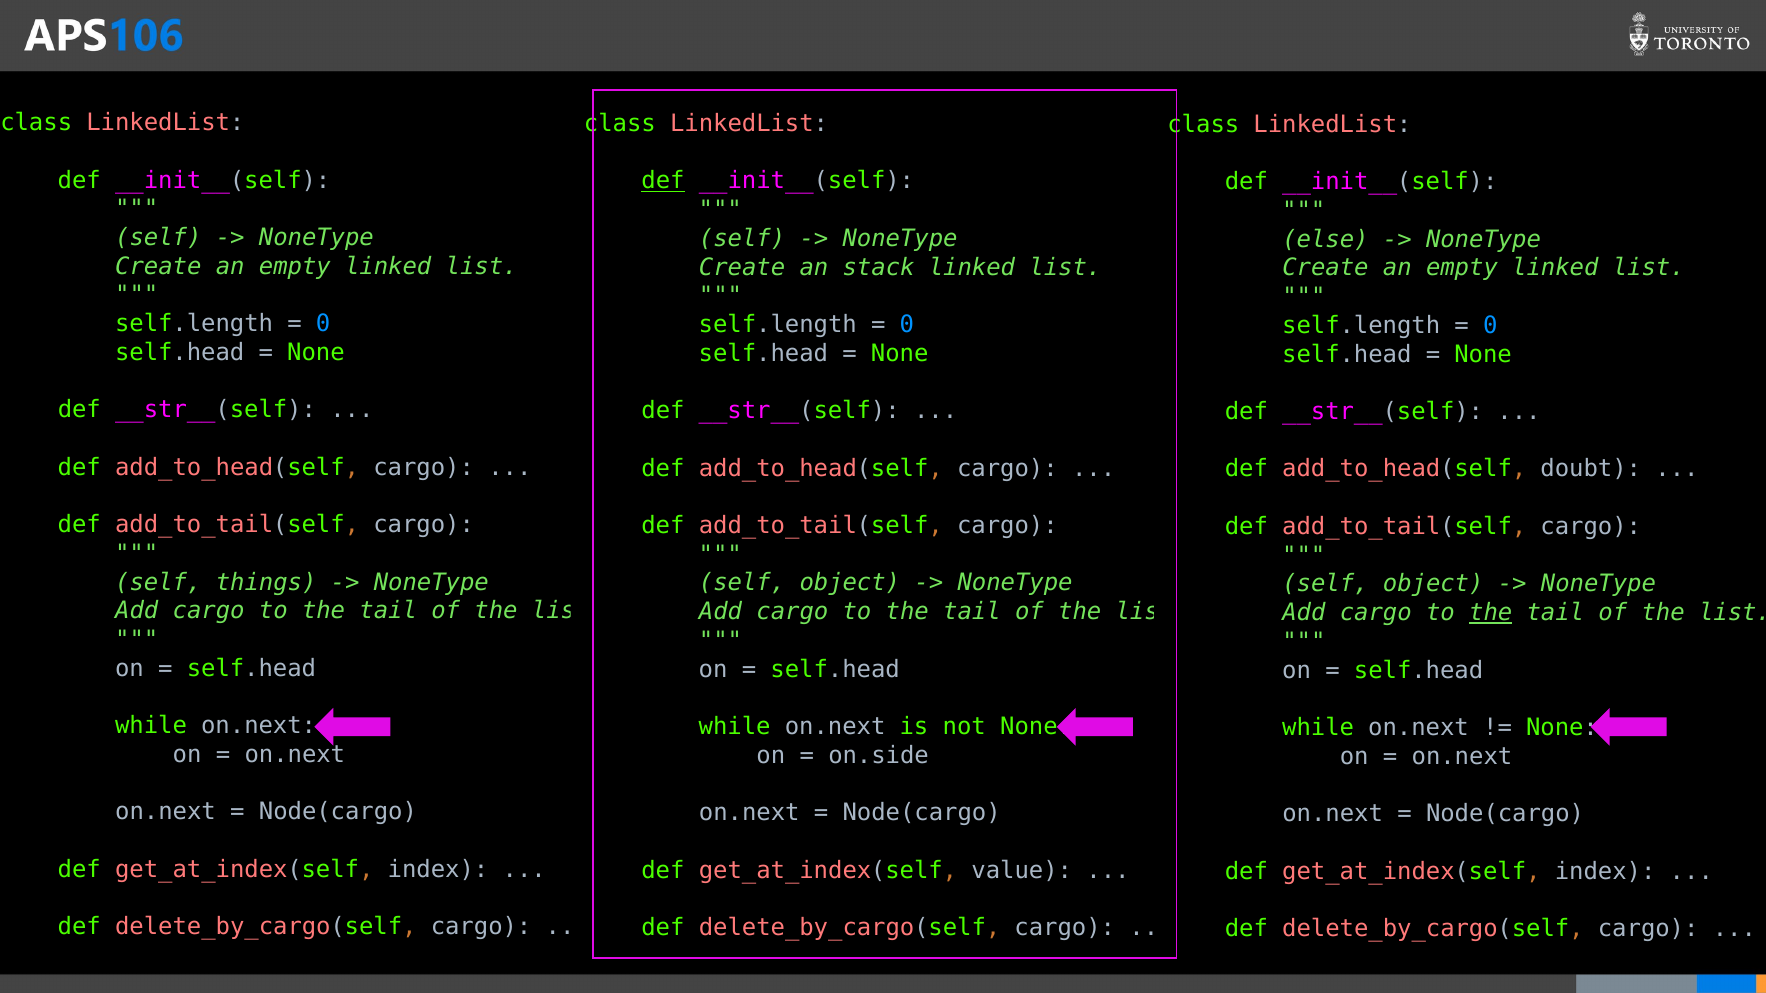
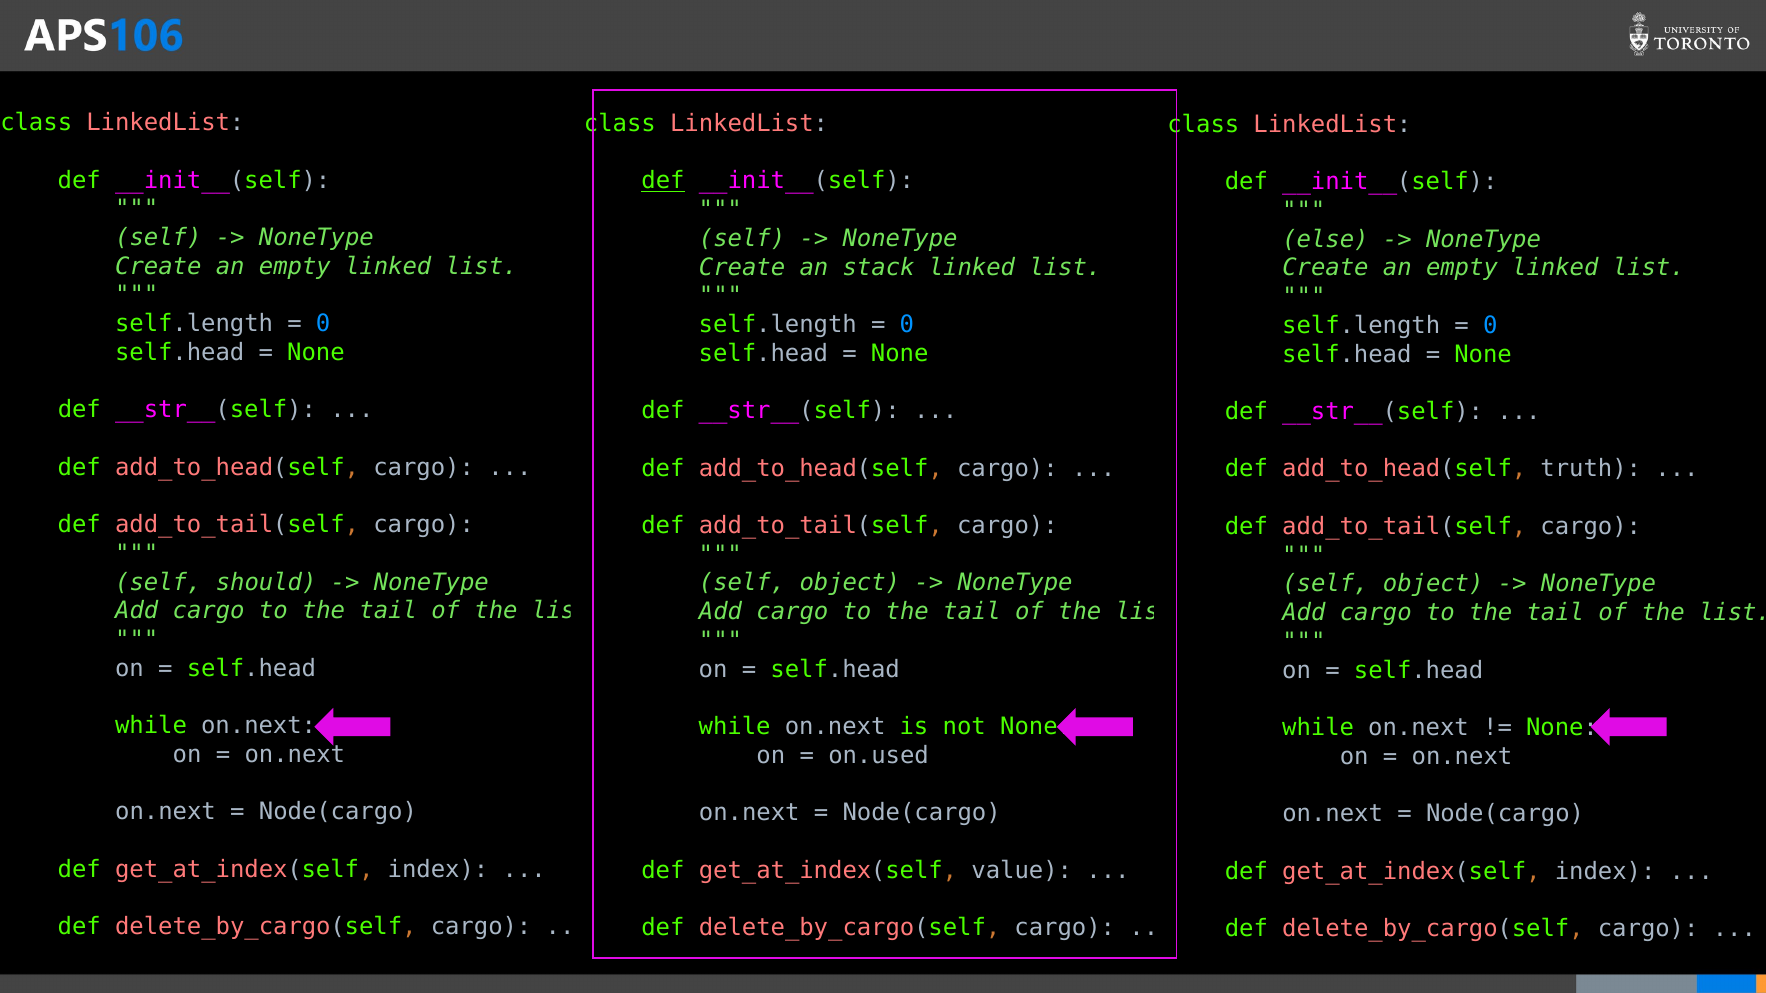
doubt: doubt -> truth
things: things -> should
the at (1491, 613) underline: present -> none
on.side: on.side -> on.used
